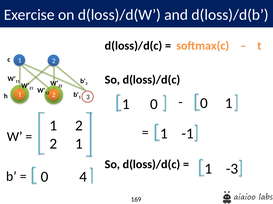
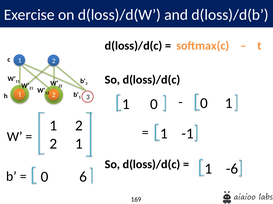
-3: -3 -> -6
4: 4 -> 6
